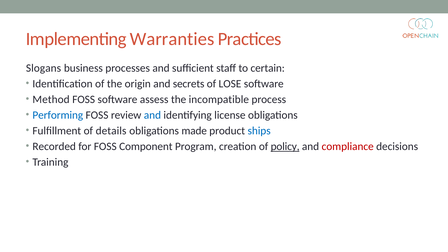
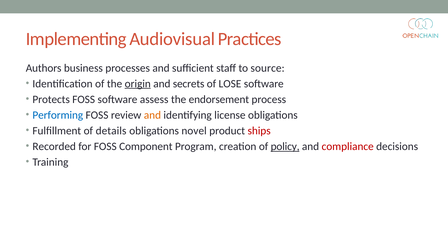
Warranties: Warranties -> Audiovisual
Slogans: Slogans -> Authors
certain: certain -> source
origin underline: none -> present
Method: Method -> Protects
incompatible: incompatible -> endorsement
and at (152, 115) colour: blue -> orange
made: made -> novel
ships colour: blue -> red
